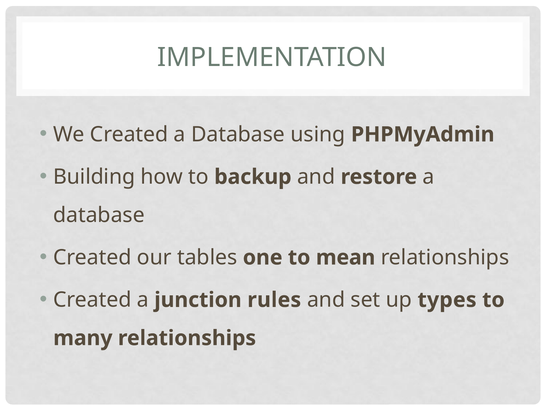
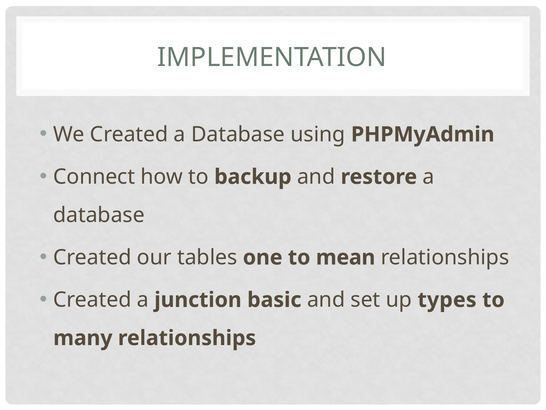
Building: Building -> Connect
rules: rules -> basic
